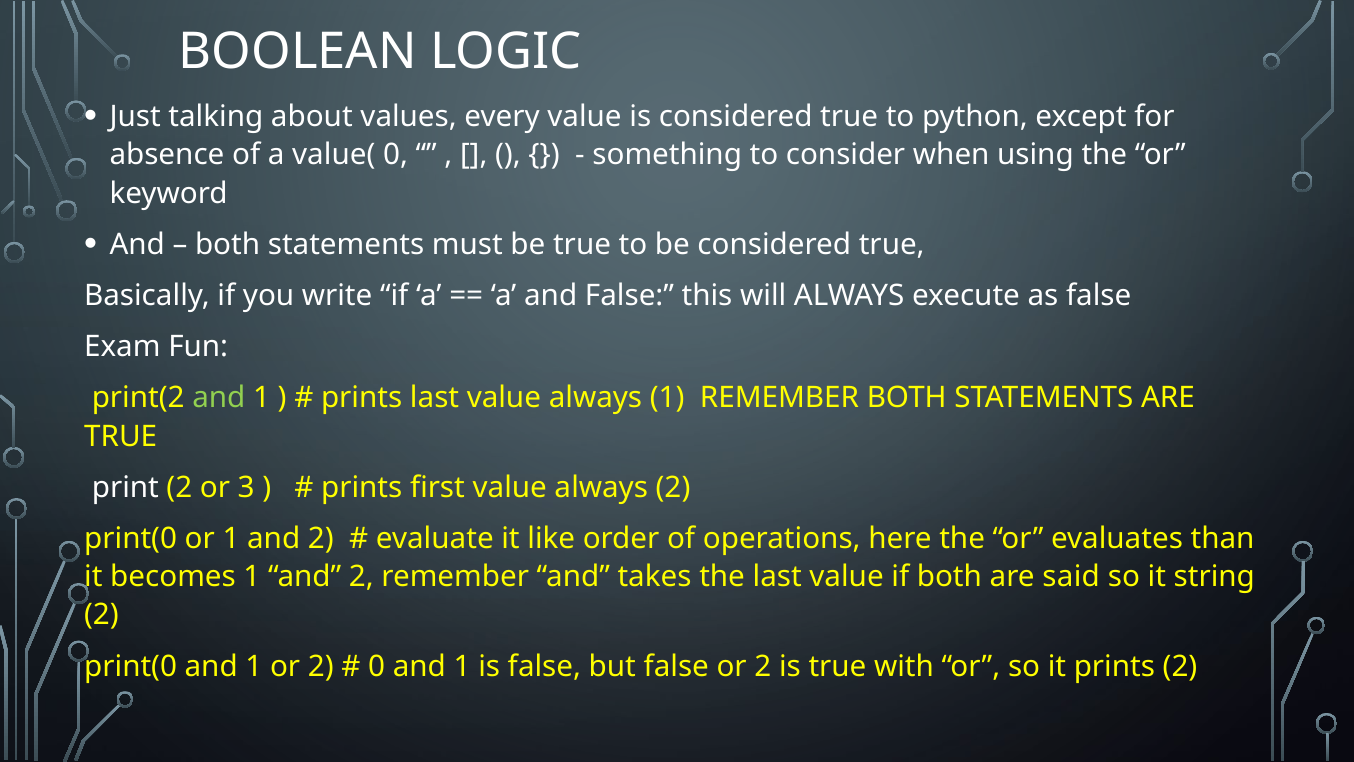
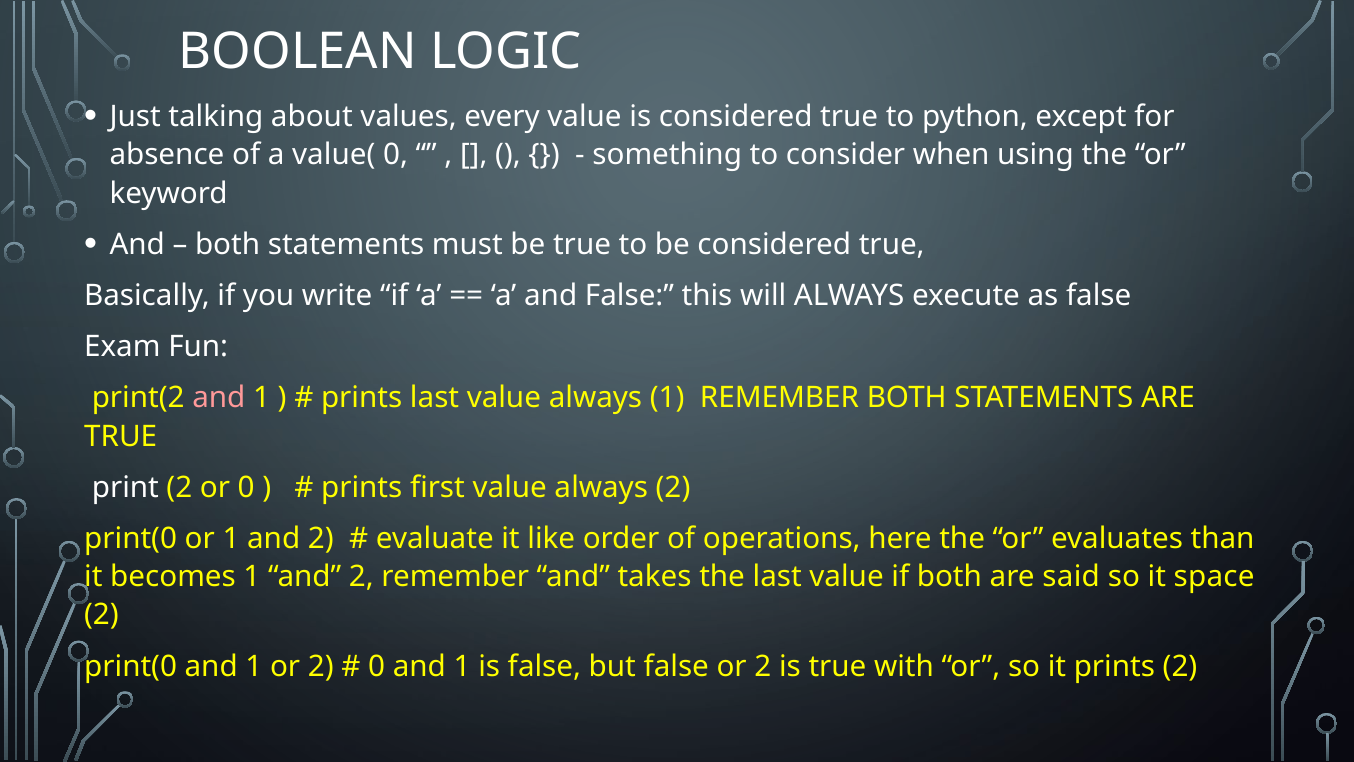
and at (219, 398) colour: light green -> pink
or 3: 3 -> 0
string: string -> space
